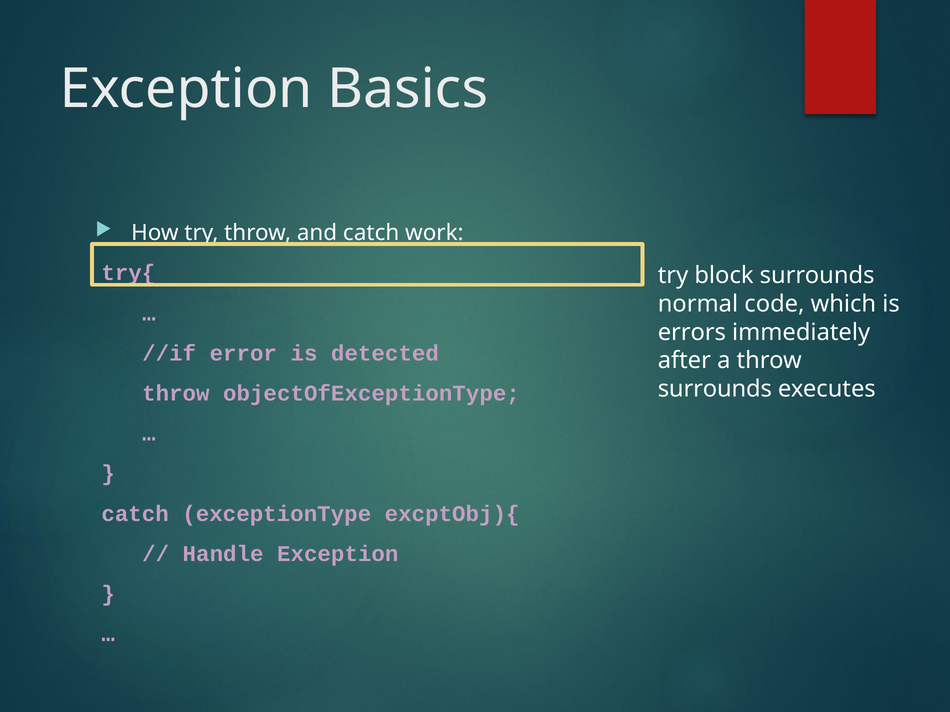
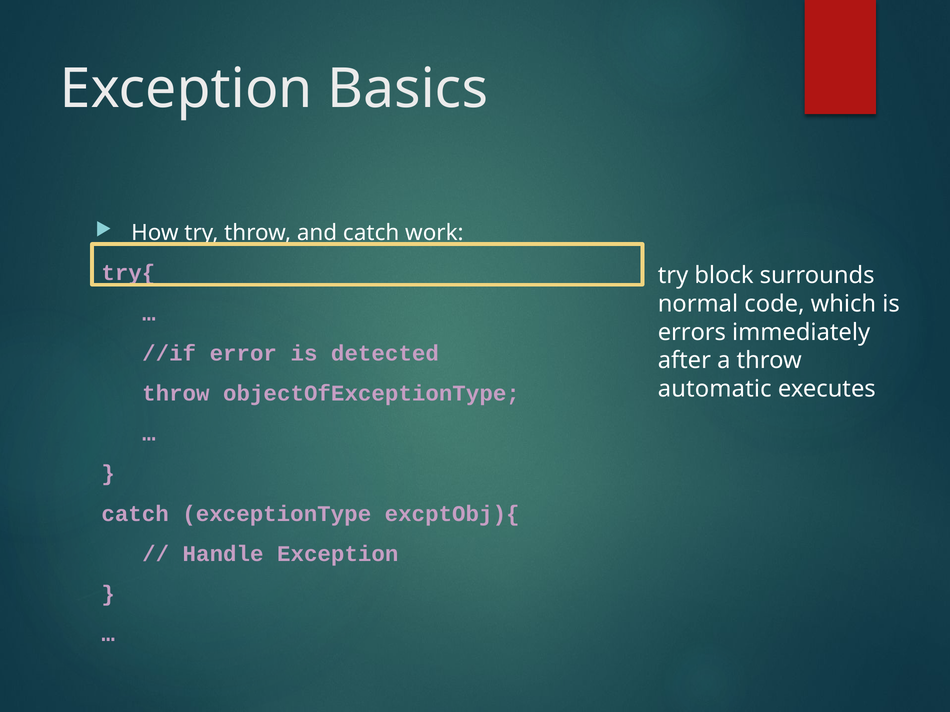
surrounds at (715, 389): surrounds -> automatic
